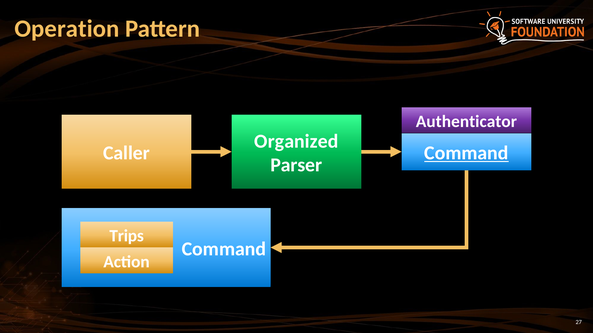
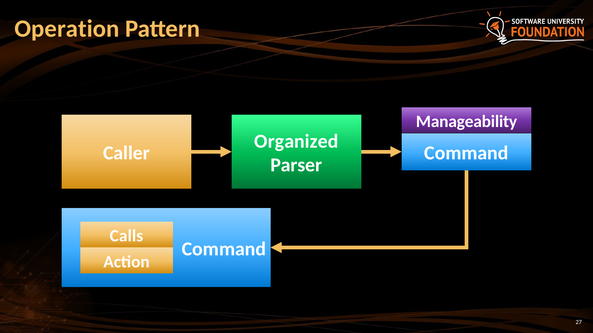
Authenticator: Authenticator -> Manageability
Command at (466, 153) underline: present -> none
Trips: Trips -> Calls
